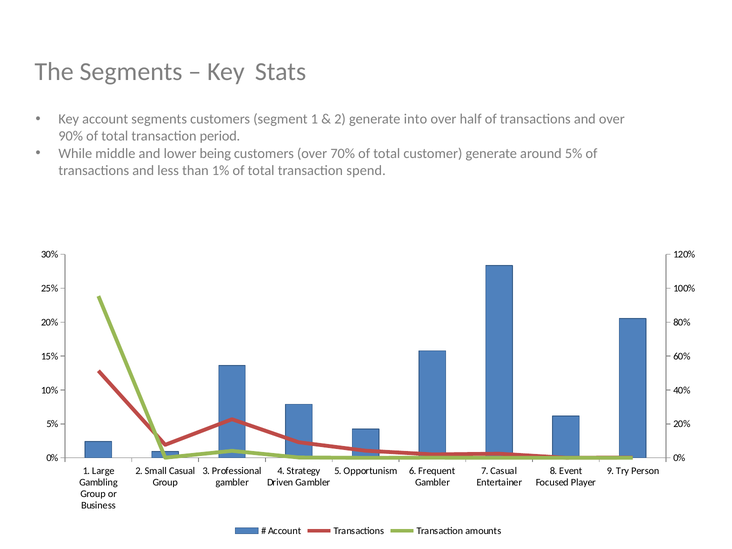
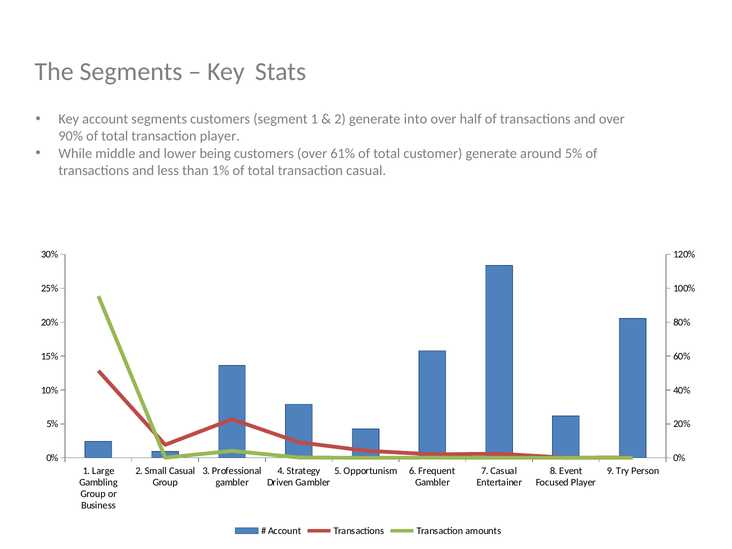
transaction period: period -> player
70%: 70% -> 61%
transaction spend: spend -> casual
